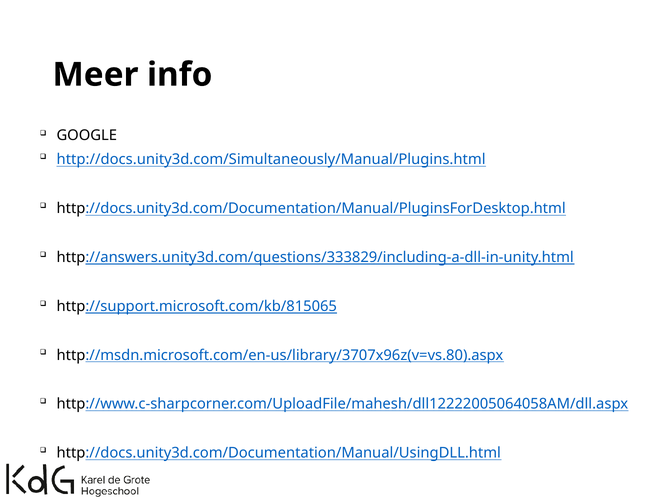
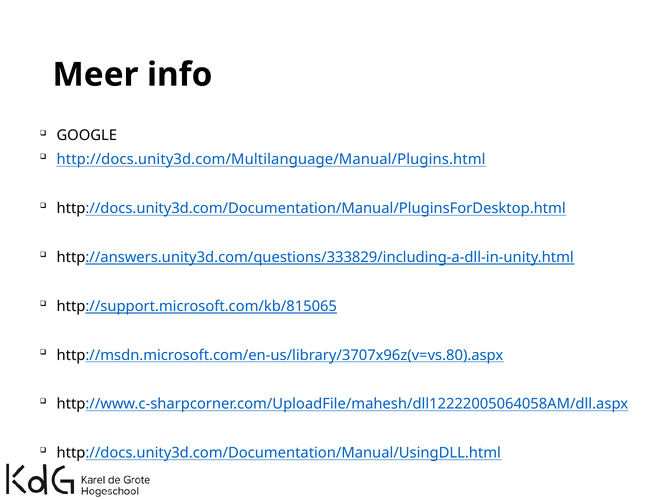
http://docs.unity3d.com/Simultaneously/Manual/Plugins.html: http://docs.unity3d.com/Simultaneously/Manual/Plugins.html -> http://docs.unity3d.com/Multilanguage/Manual/Plugins.html
